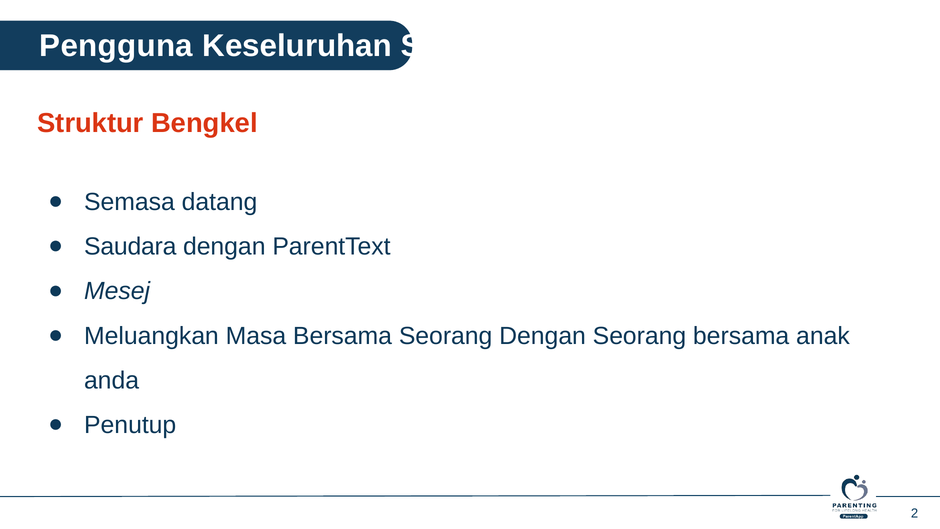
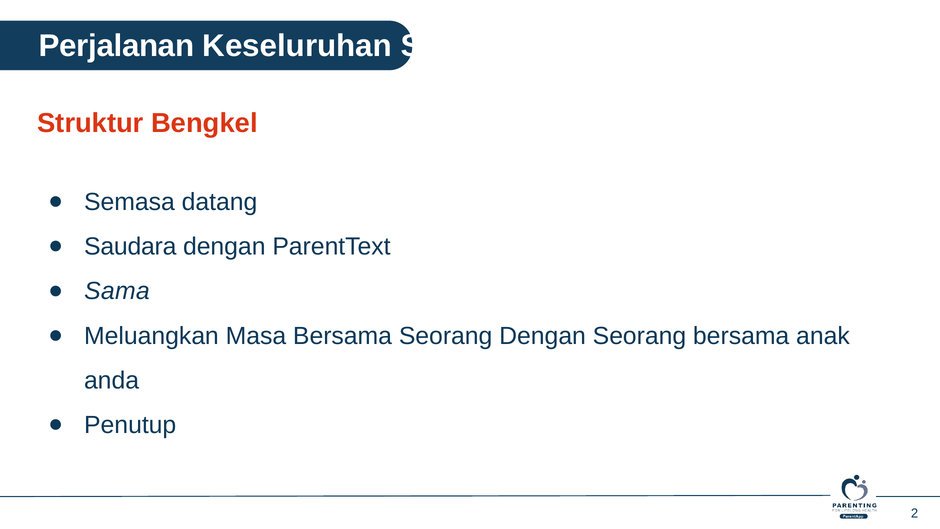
Pengguna: Pengguna -> Perjalanan
Mesej: Mesej -> Sama
